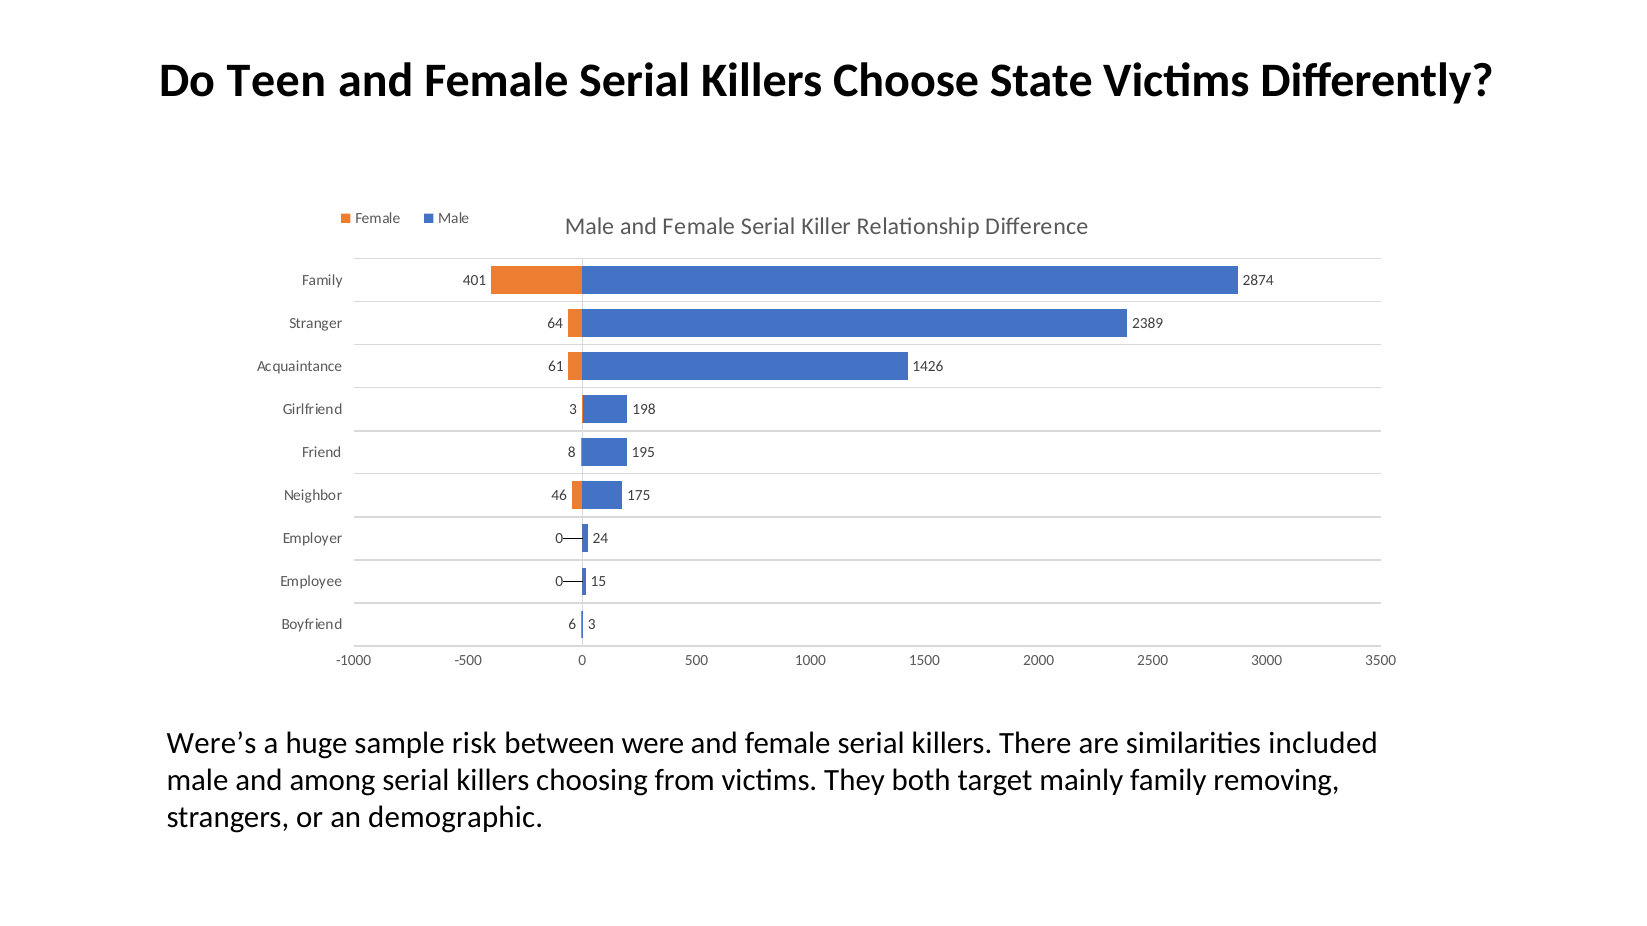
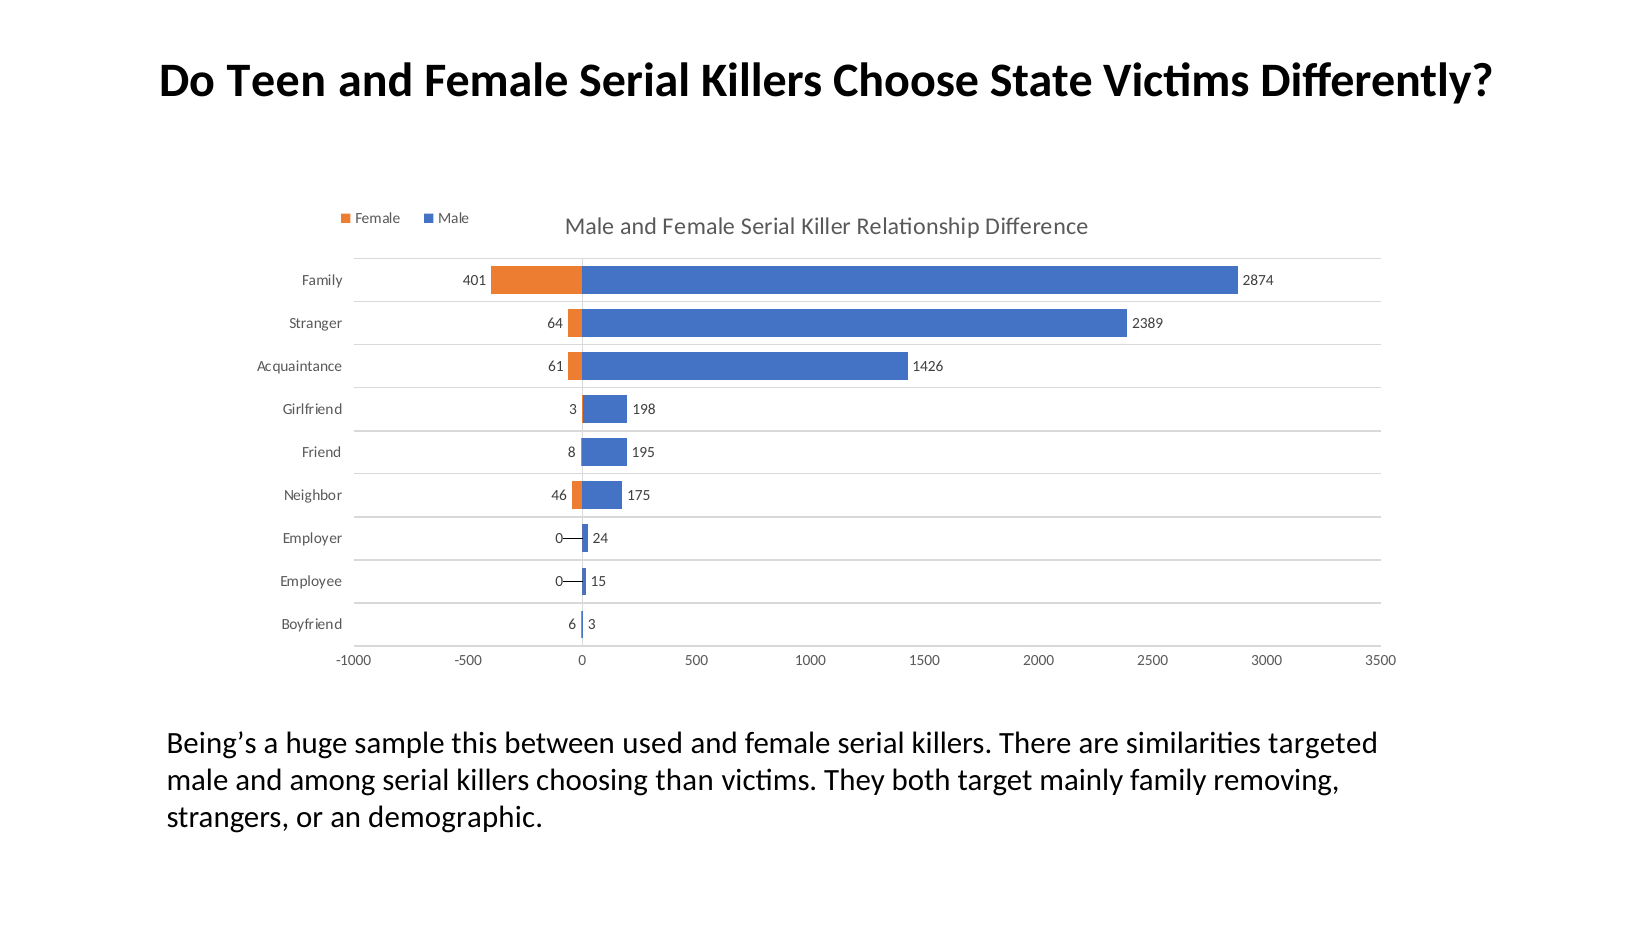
Were’s: Were’s -> Being’s
risk: risk -> this
were: were -> used
included: included -> targeted
from: from -> than
